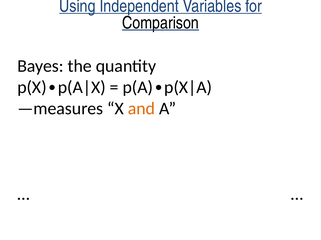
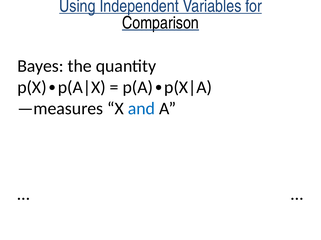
and colour: orange -> blue
